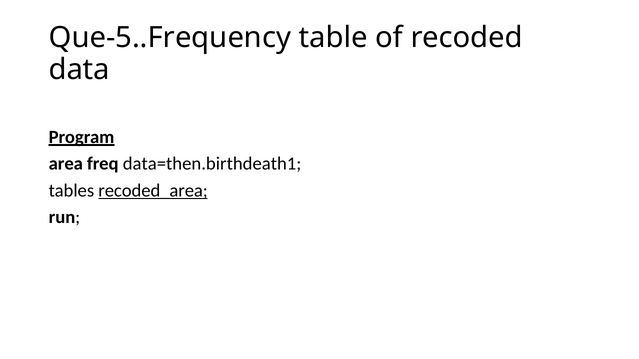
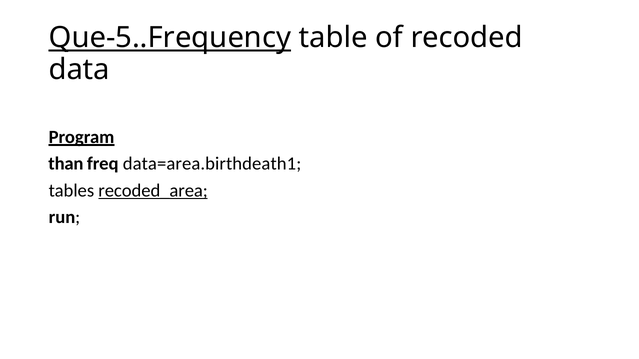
Que-5..Frequency underline: none -> present
area: area -> than
data=then.birthdeath1: data=then.birthdeath1 -> data=area.birthdeath1
